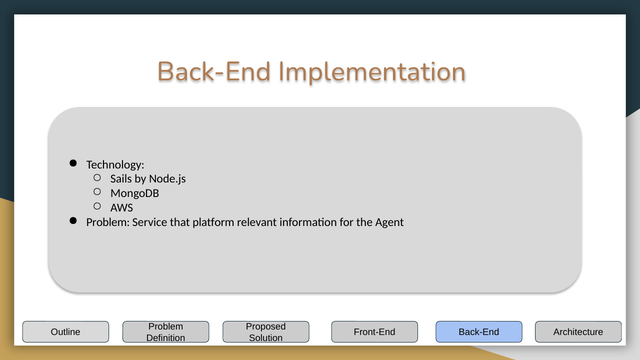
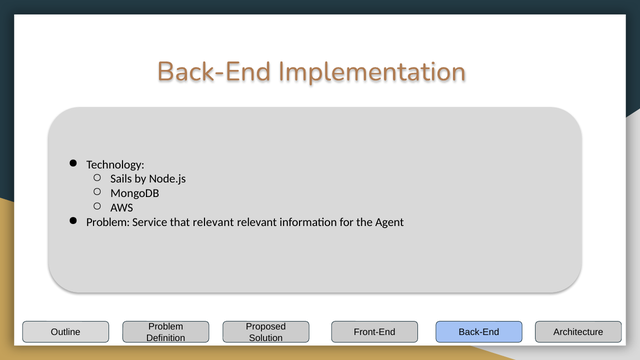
that platform: platform -> relevant
